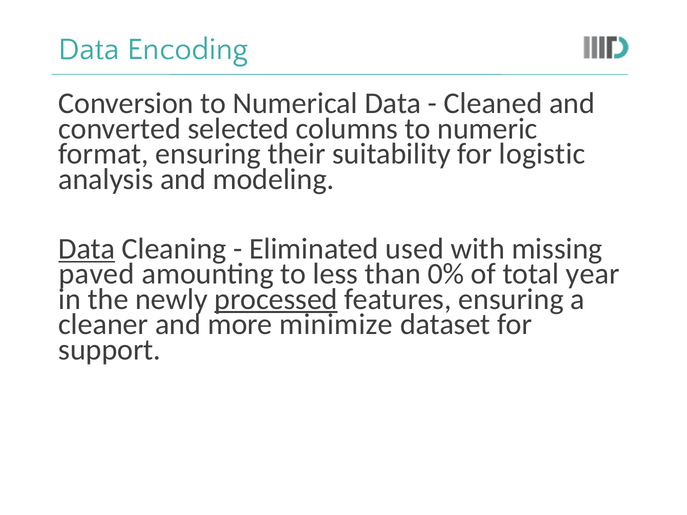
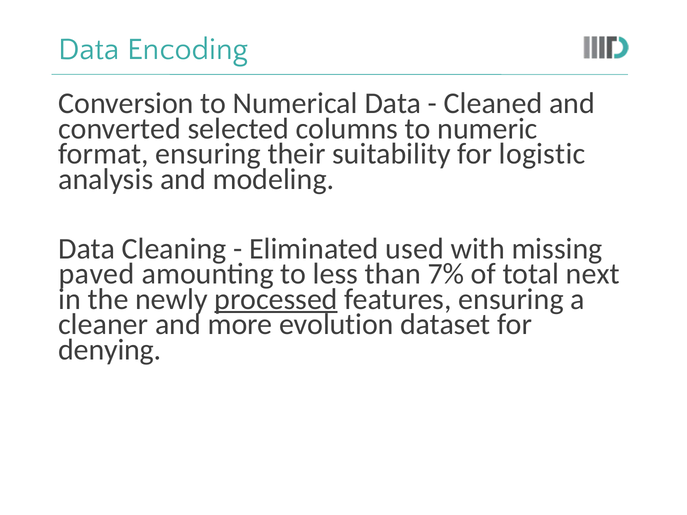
Data at (87, 249) underline: present -> none
0%: 0% -> 7%
year: year -> next
minimize: minimize -> evolution
support: support -> denying
